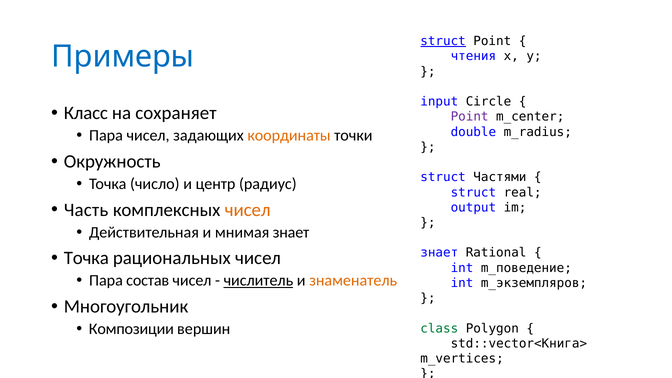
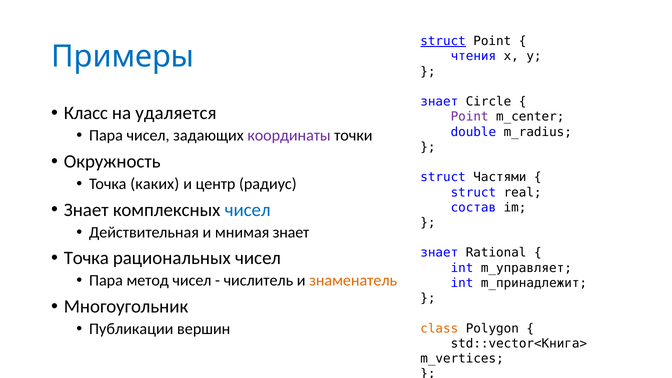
input at (439, 102): input -> знает
сохраняет: сохраняет -> удаляется
координаты colour: orange -> purple
число: число -> каких
Часть at (86, 210): Часть -> Знает
чисел at (248, 210) colour: orange -> blue
output: output -> состав
m_поведение: m_поведение -> m_управляет
состав: состав -> метод
числитель underline: present -> none
m_экземпляров: m_экземпляров -> m_принадлежит
Композиции: Композиции -> Публикации
class colour: green -> orange
